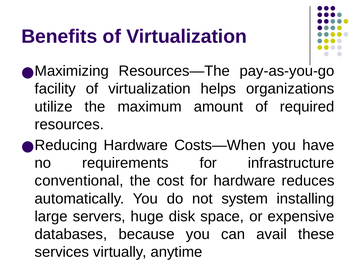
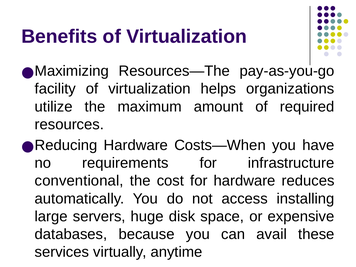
system: system -> access
